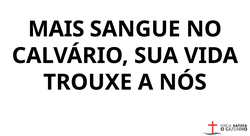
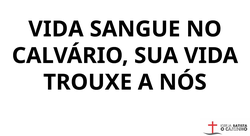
MAIS at (56, 29): MAIS -> VIDA
